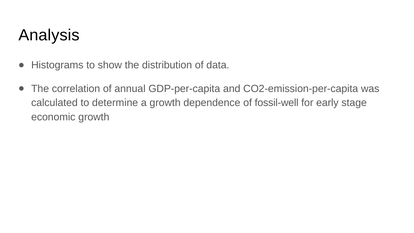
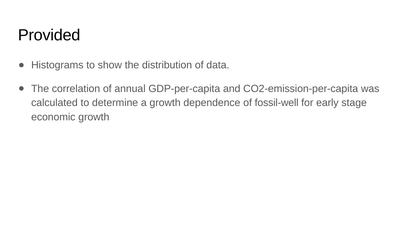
Analysis: Analysis -> Provided
